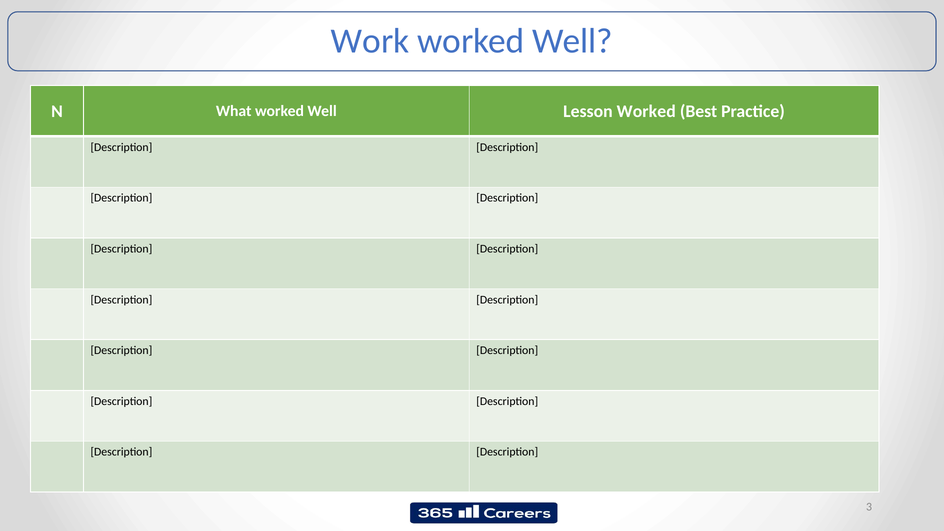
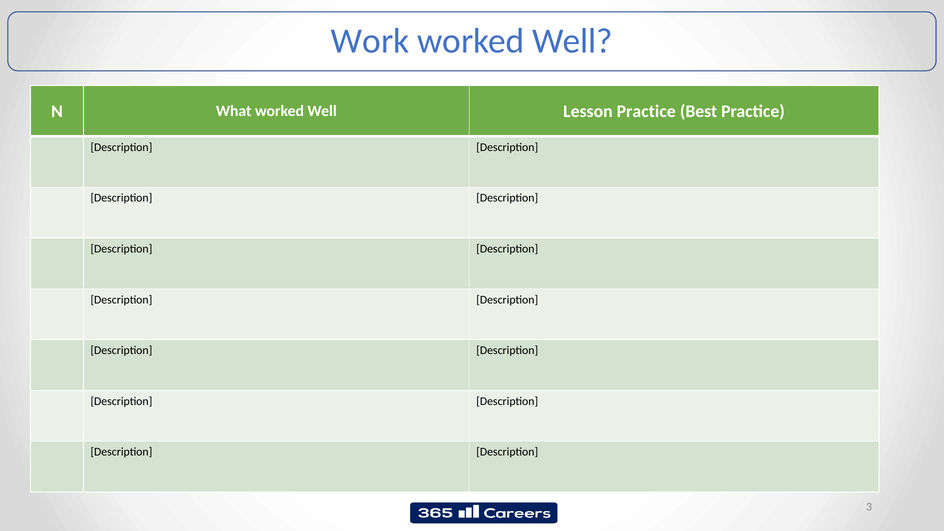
Lesson Worked: Worked -> Practice
